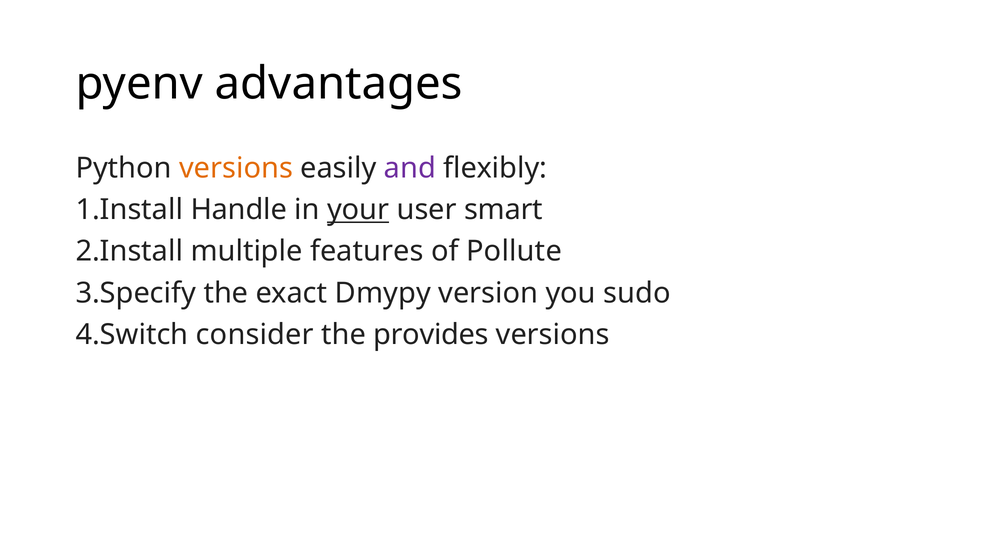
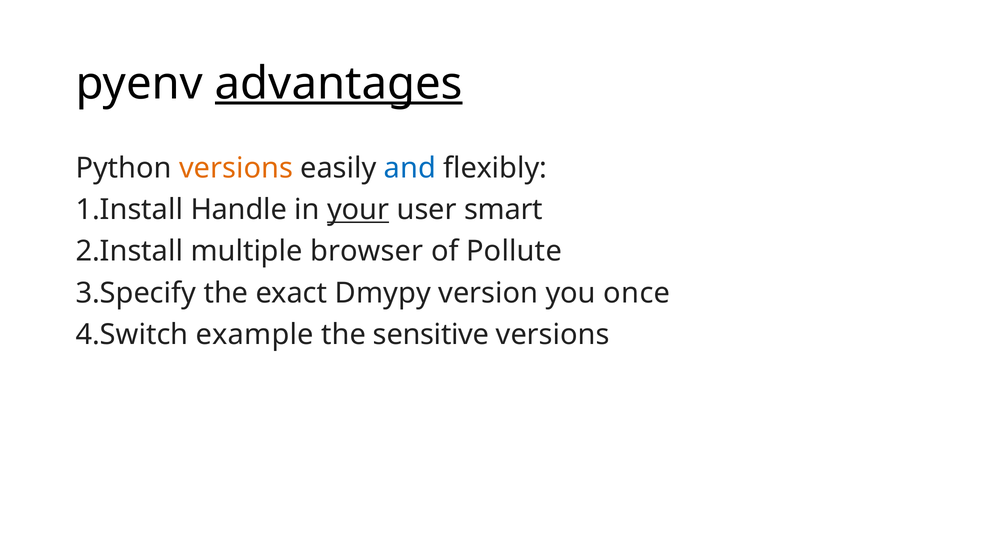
advantages underline: none -> present
and colour: purple -> blue
features: features -> browser
sudo: sudo -> once
consider: consider -> example
provides: provides -> sensitive
